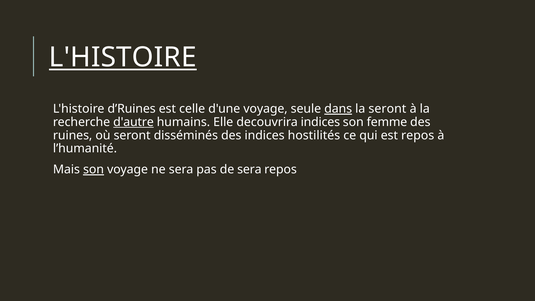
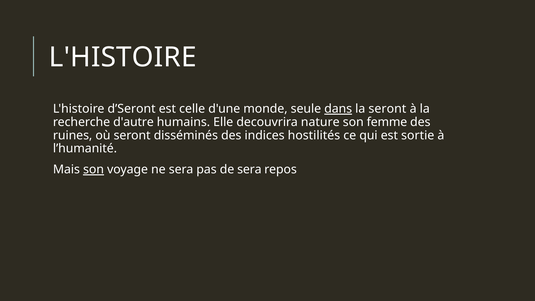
L'HISTOIRE at (123, 57) underline: present -> none
d’Ruines: d’Ruines -> d’Seront
d'une voyage: voyage -> monde
d'autre underline: present -> none
decouvrira indices: indices -> nature
est repos: repos -> sortie
